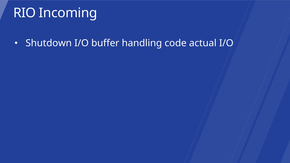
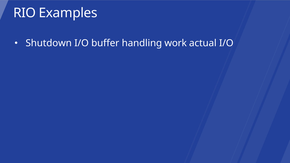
Incoming: Incoming -> Examples
code: code -> work
